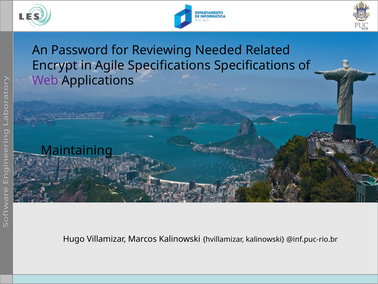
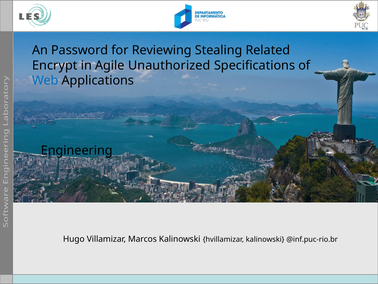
Needed: Needed -> Stealing
Agile Specifications: Specifications -> Unauthorized
Web colour: purple -> blue
Maintaining: Maintaining -> Engineering
